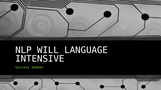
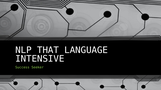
WILL: WILL -> THAT
